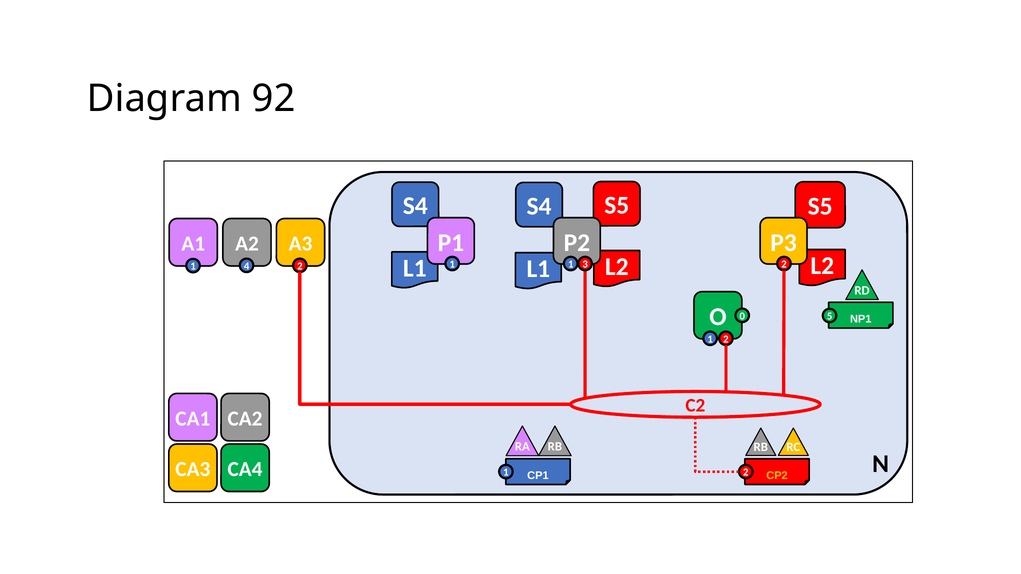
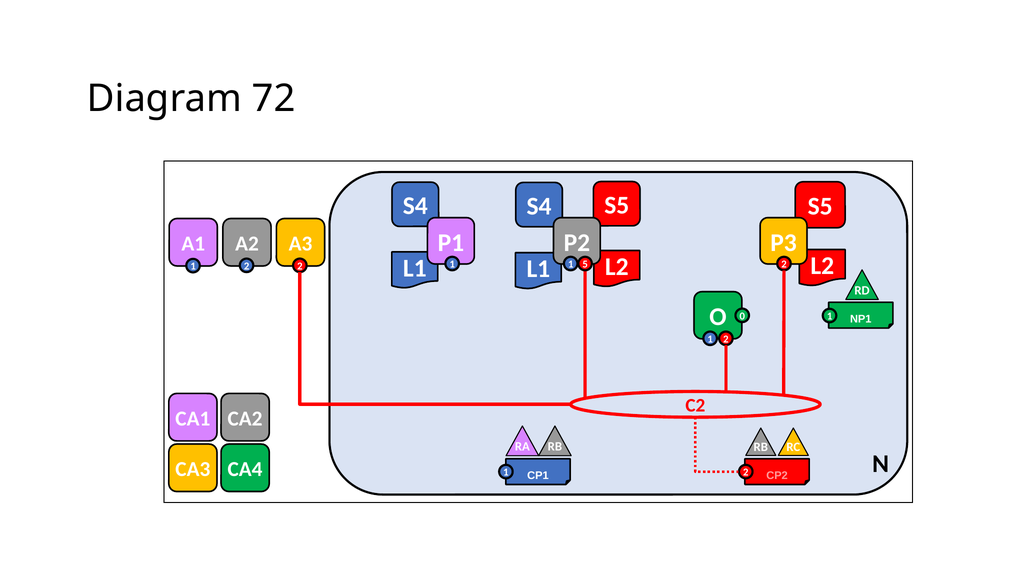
92: 92 -> 72
3: 3 -> 5
4 at (247, 266): 4 -> 2
0 5: 5 -> 1
CP2 colour: yellow -> pink
